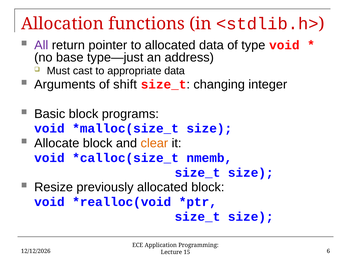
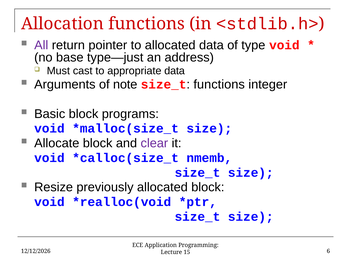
shift: shift -> note
changing at (219, 85): changing -> functions
clear colour: orange -> purple
